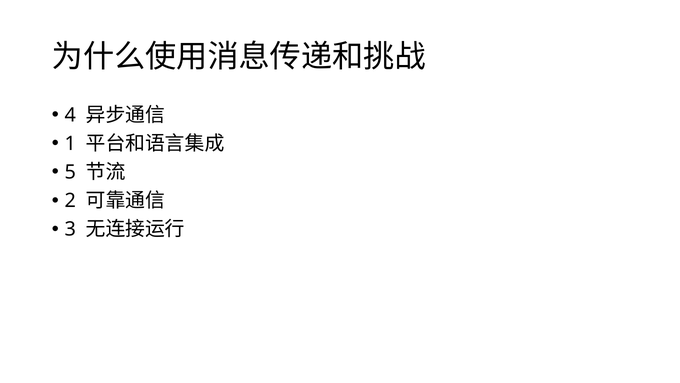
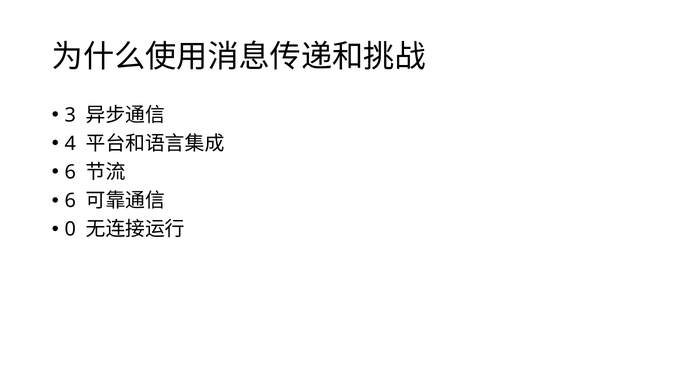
4: 4 -> 3
1: 1 -> 4
5 at (70, 172): 5 -> 6
2 at (70, 201): 2 -> 6
3: 3 -> 0
